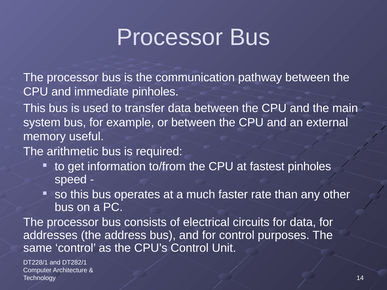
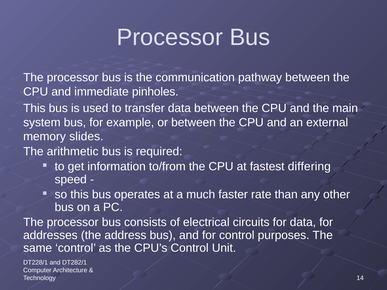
useful: useful -> slides
fastest pinholes: pinholes -> differing
